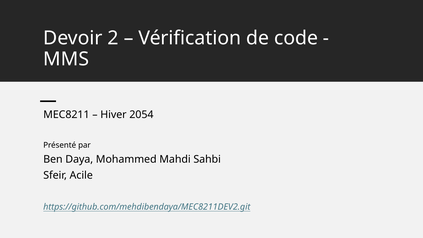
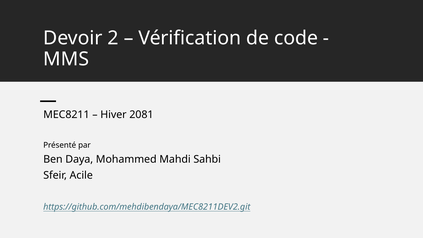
2054: 2054 -> 2081
